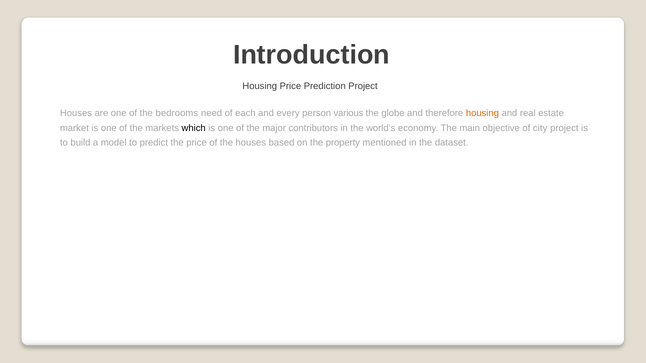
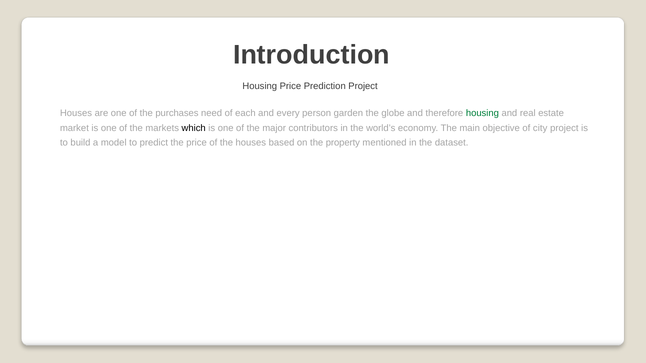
bedrooms: bedrooms -> purchases
various: various -> garden
housing at (482, 113) colour: orange -> green
